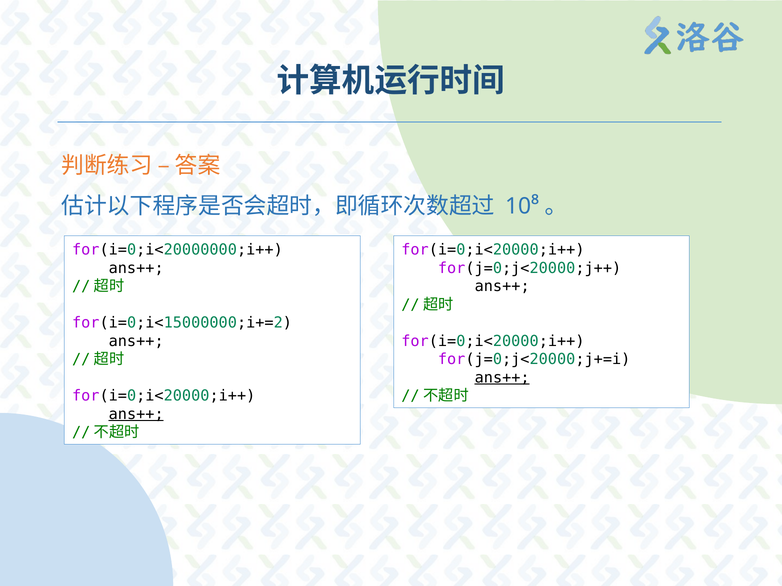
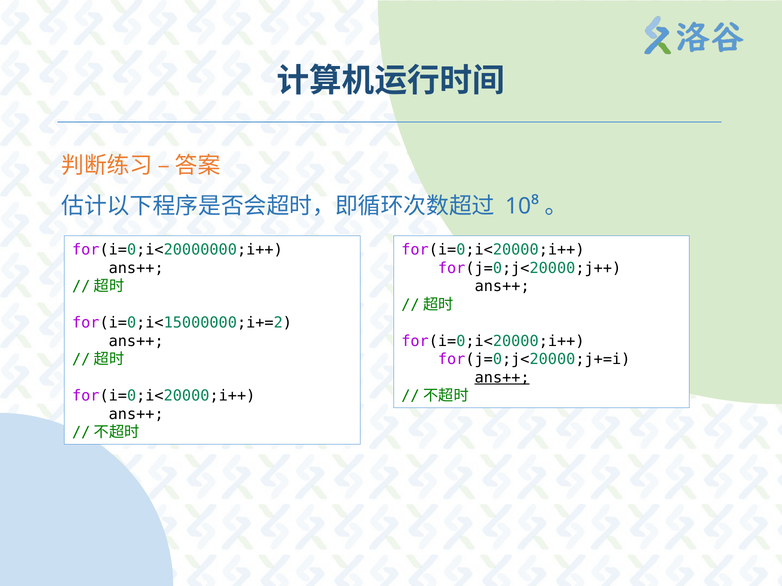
ans++ at (136, 414) underline: present -> none
